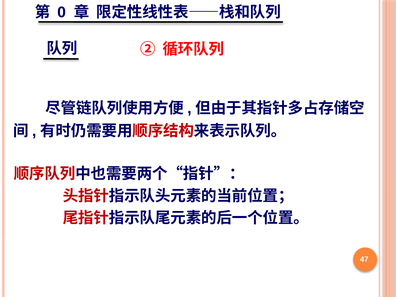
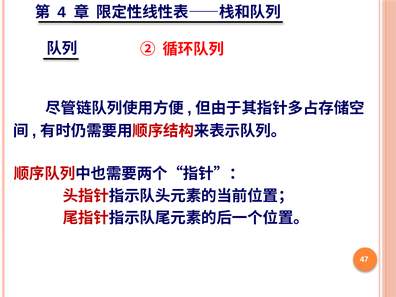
0: 0 -> 4
